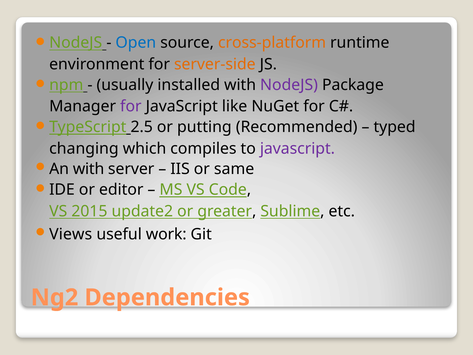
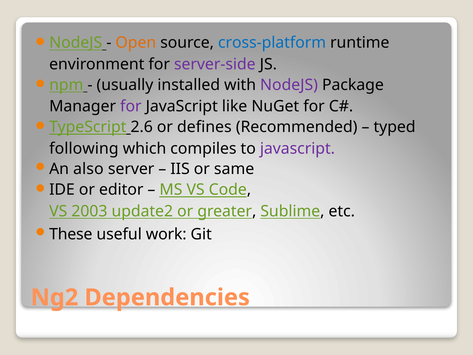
Open colour: blue -> orange
cross-platform colour: orange -> blue
server-side colour: orange -> purple
2.5: 2.5 -> 2.6
putting: putting -> defines
changing: changing -> following
An with: with -> also
2015: 2015 -> 2003
Views: Views -> These
